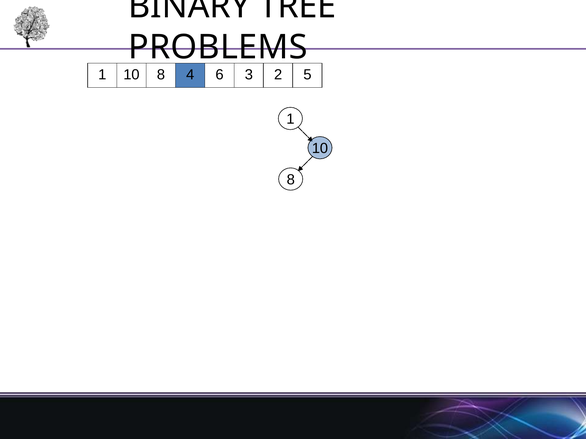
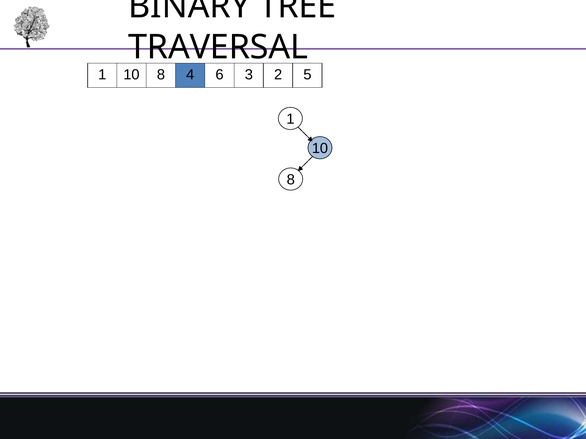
PROBLEMS: PROBLEMS -> TRAVERSAL
